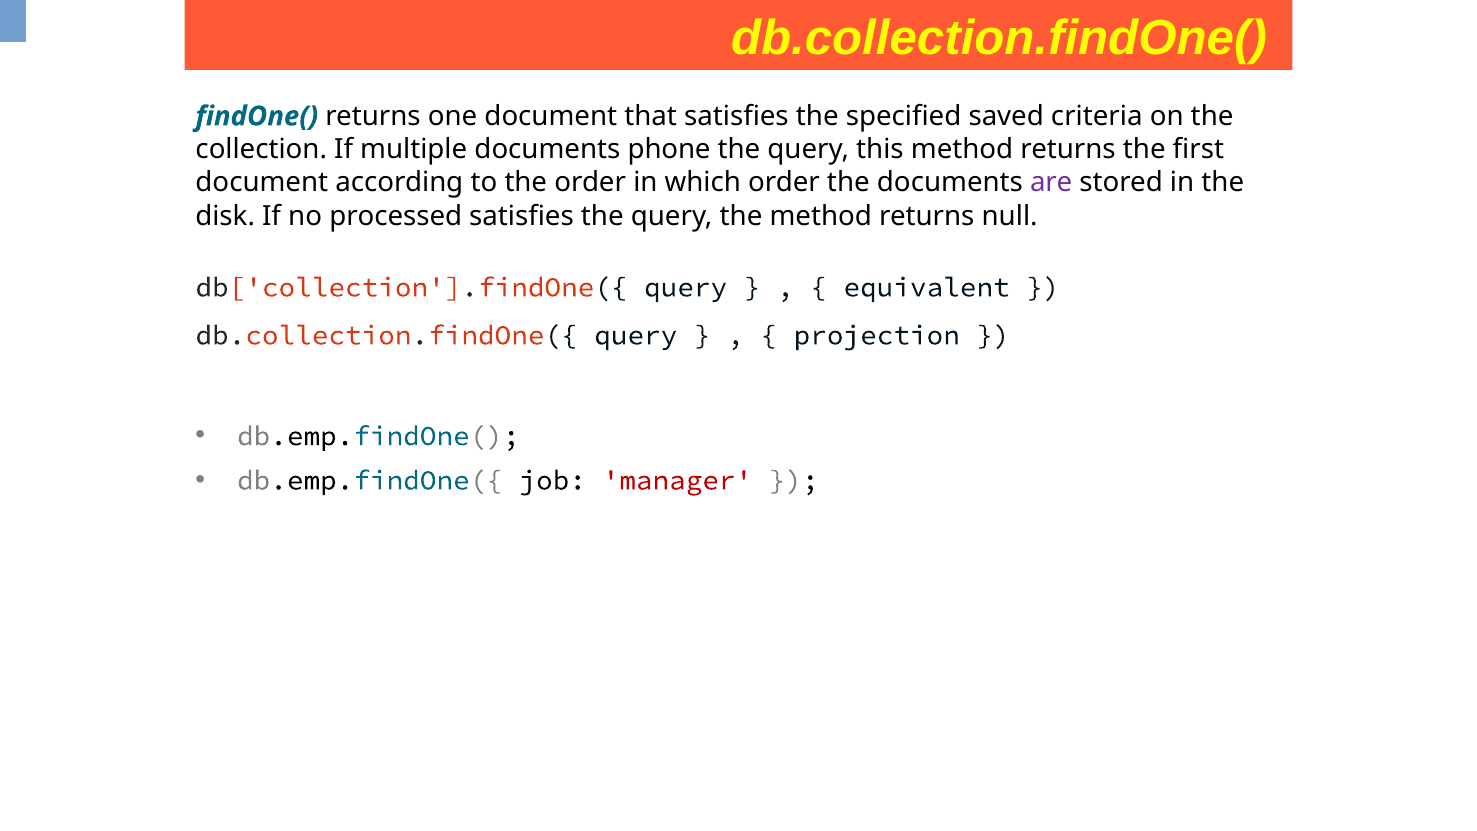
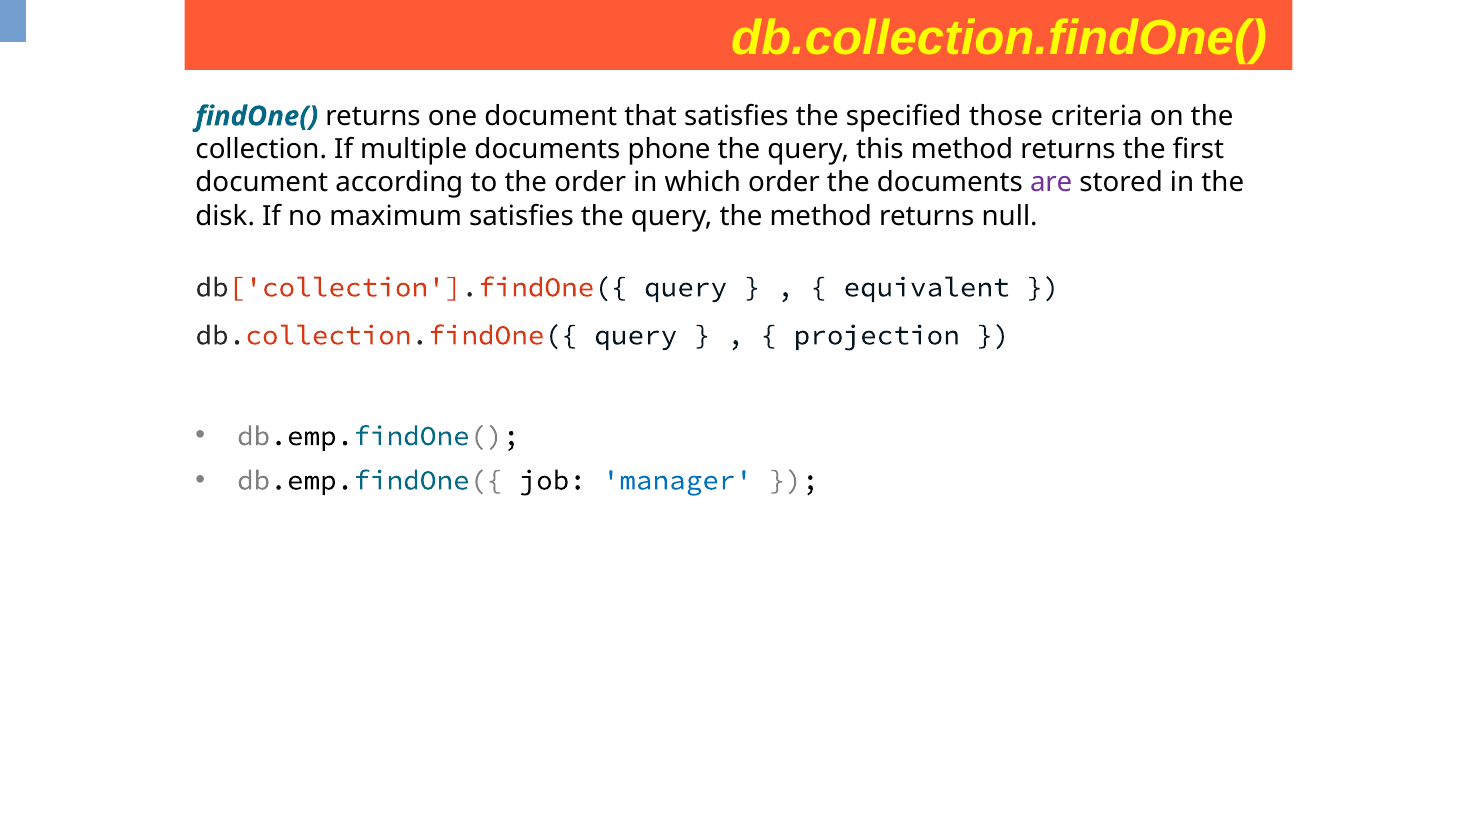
saved: saved -> those
processed: processed -> maximum
manager colour: red -> blue
